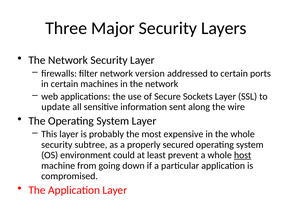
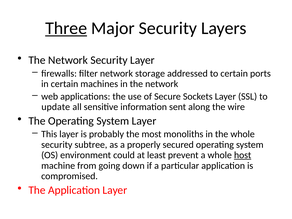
Three underline: none -> present
version: version -> storage
expensive: expensive -> monoliths
